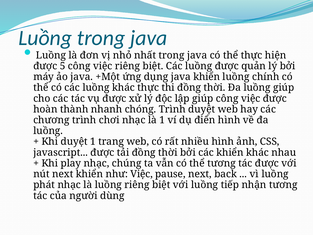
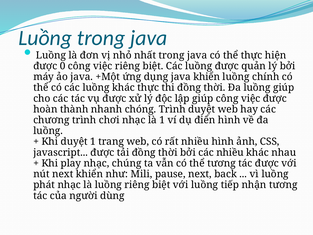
5: 5 -> 0
các khiển: khiển -> nhiều
như Việc: Việc -> Mili
